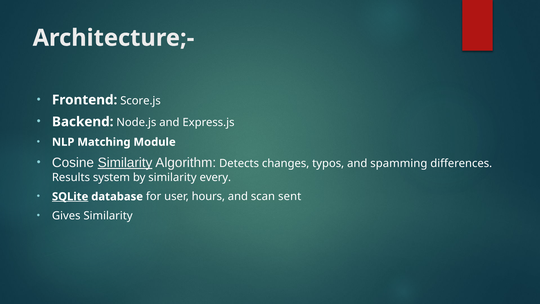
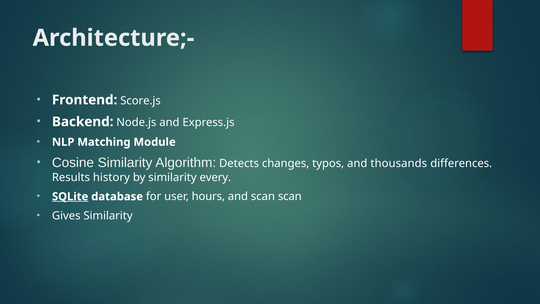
Similarity at (125, 163) underline: present -> none
spamming: spamming -> thousands
system: system -> history
scan sent: sent -> scan
